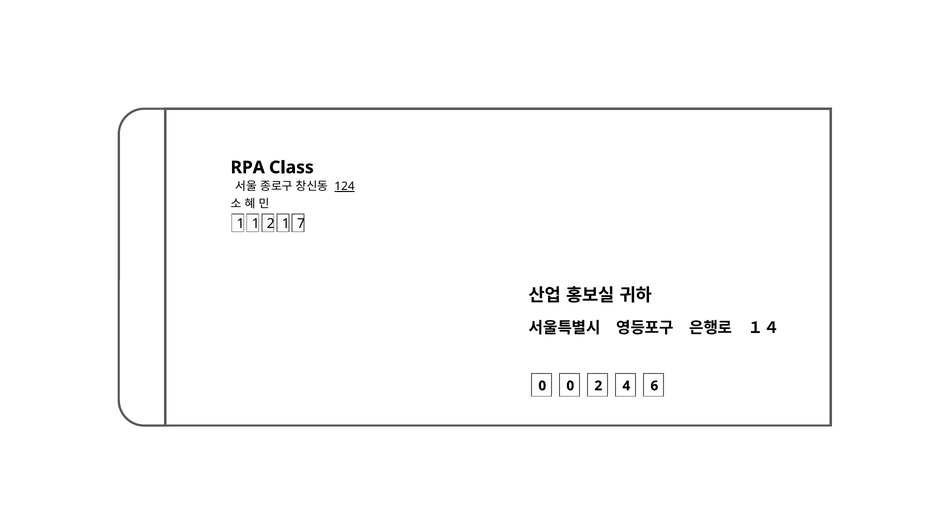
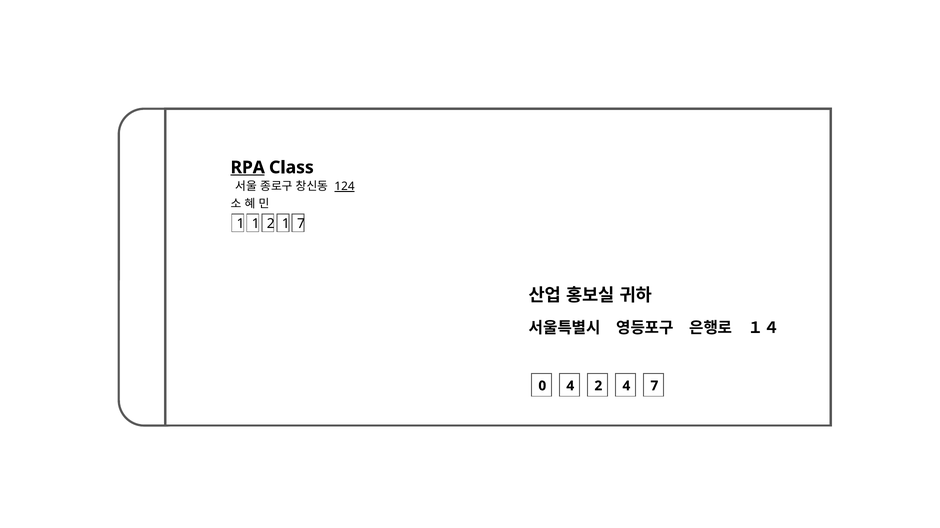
RPA underline: none -> present
0 0: 0 -> 4
4 6: 6 -> 7
